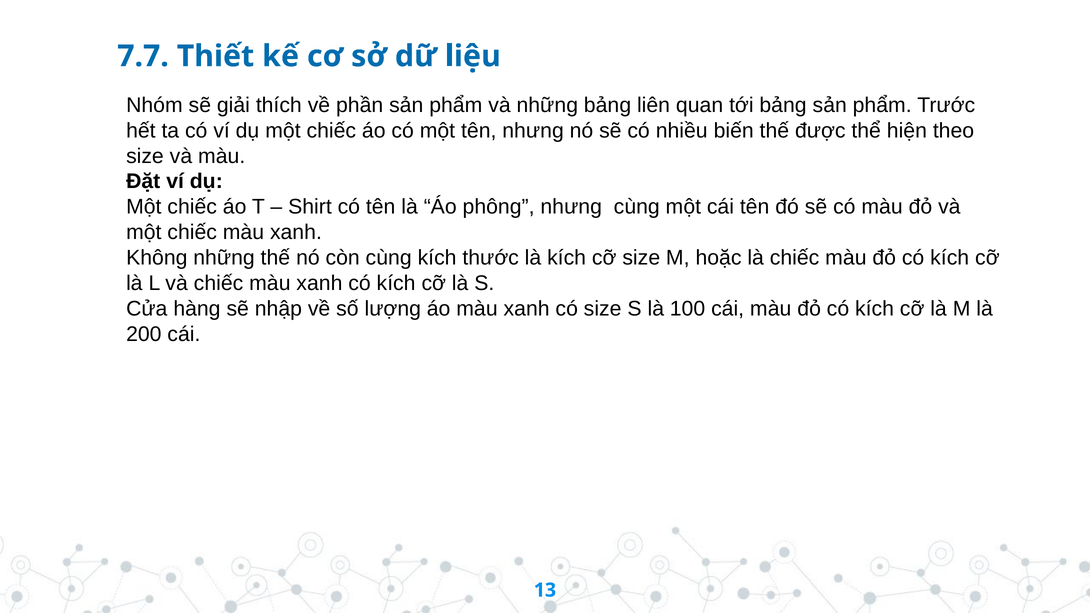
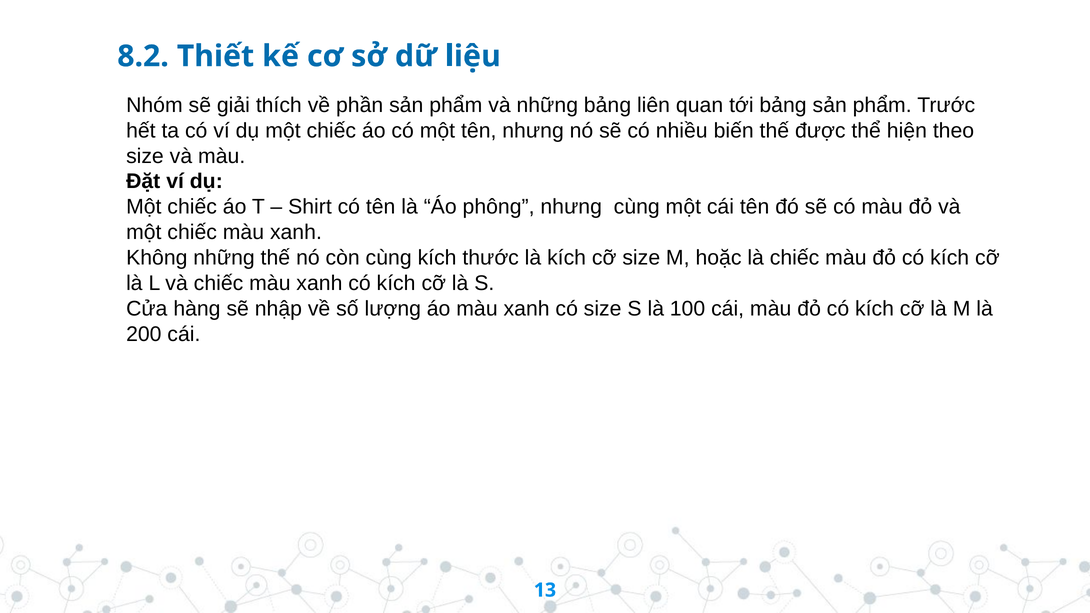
7.7: 7.7 -> 8.2
